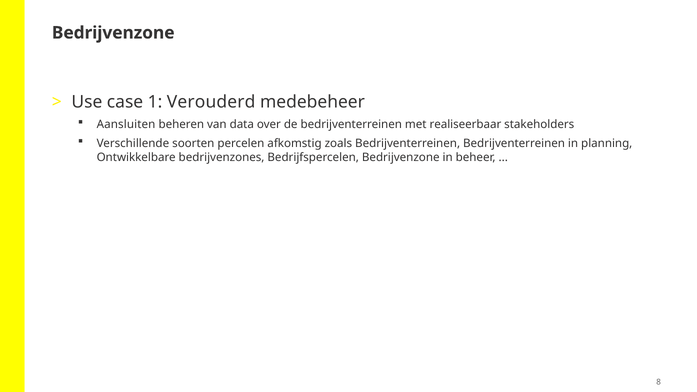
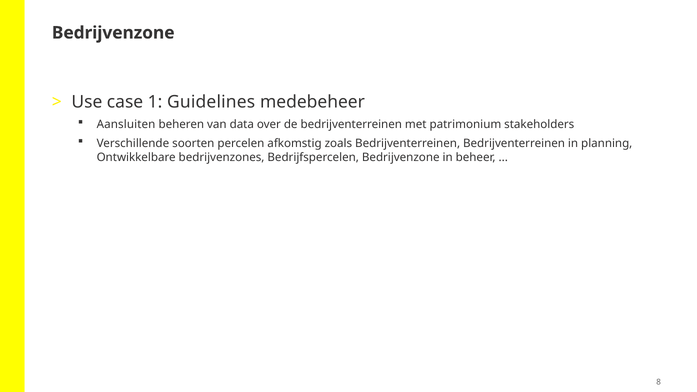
Verouderd: Verouderd -> Guidelines
realiseerbaar: realiseerbaar -> patrimonium
